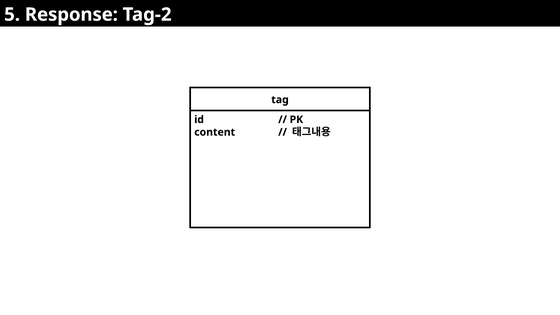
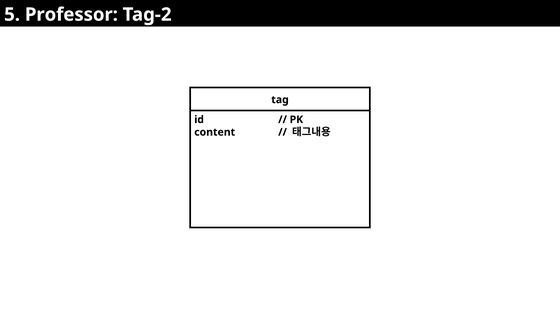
Response: Response -> Professor
